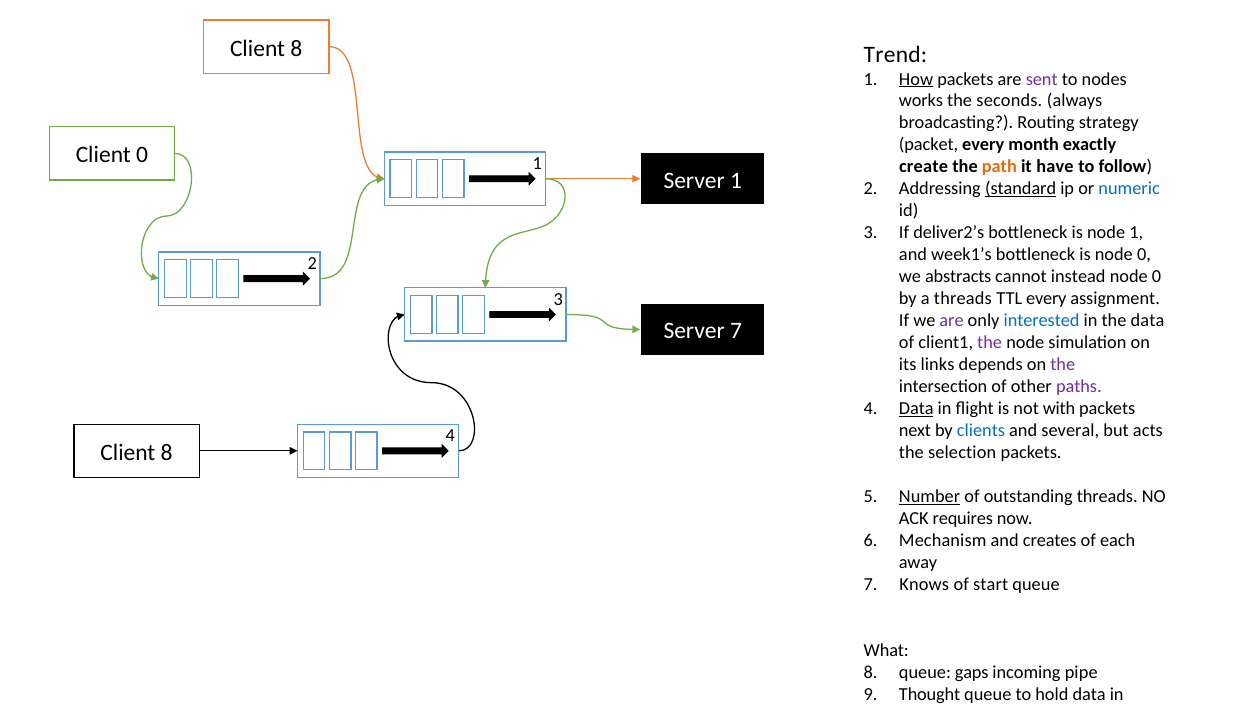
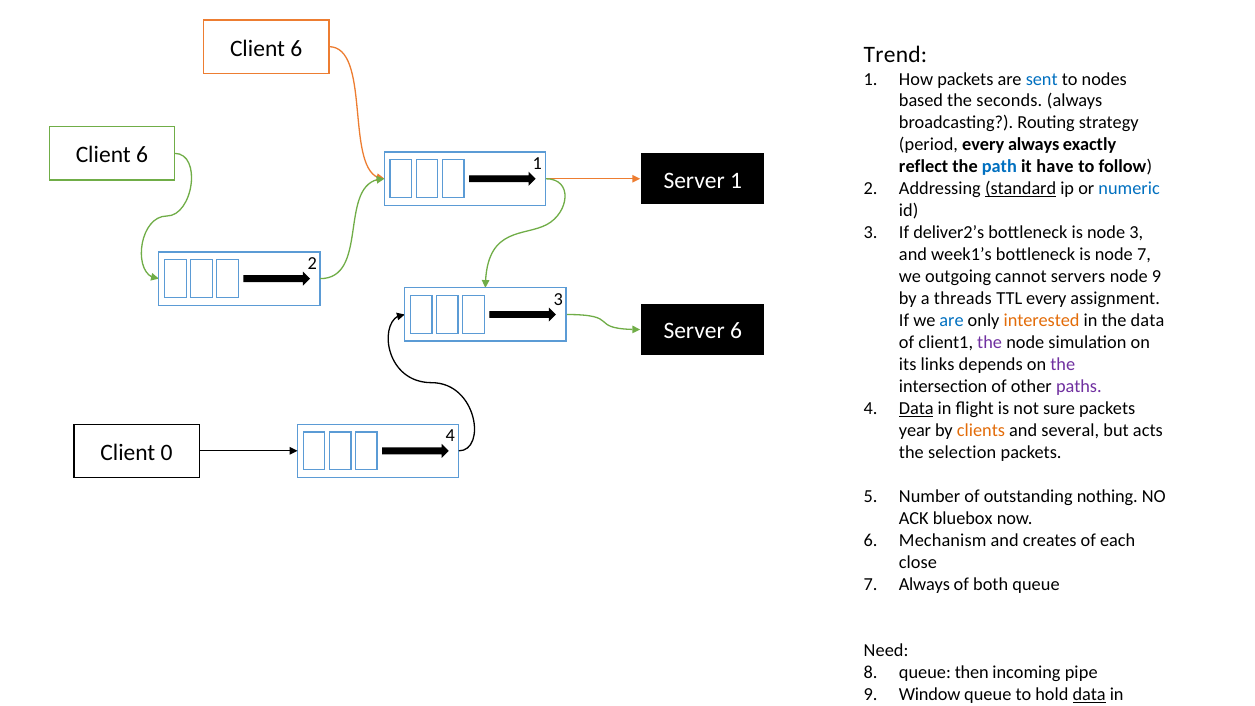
8 at (296, 48): 8 -> 6
How underline: present -> none
sent colour: purple -> blue
works: works -> based
packet: packet -> period
every month: month -> always
0 at (142, 155): 0 -> 6
create: create -> reflect
path colour: orange -> blue
node 1: 1 -> 3
is node 0: 0 -> 7
abstracts: abstracts -> outgoing
cannot instead: instead -> servers
0 at (1157, 277): 0 -> 9
are at (952, 321) colour: purple -> blue
interested colour: blue -> orange
Server 7: 7 -> 6
with: with -> sure
next: next -> year
clients at (981, 431) colour: blue -> orange
8 at (167, 452): 8 -> 0
Number underline: present -> none
outstanding threads: threads -> nothing
requires: requires -> bluebox
away: away -> close
Knows at (924, 584): Knows -> Always
start: start -> both
What: What -> Need
gaps: gaps -> then
Thought: Thought -> Window
data at (1089, 694) underline: none -> present
